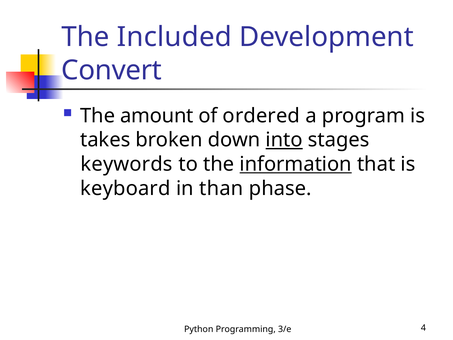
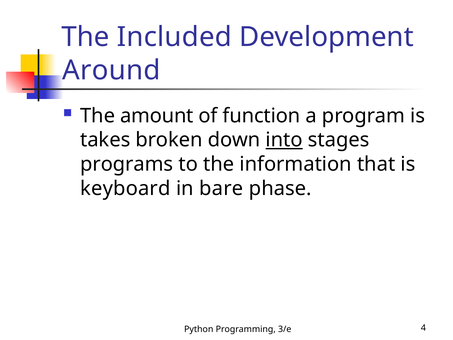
Convert: Convert -> Around
ordered: ordered -> function
keywords: keywords -> programs
information underline: present -> none
than: than -> bare
